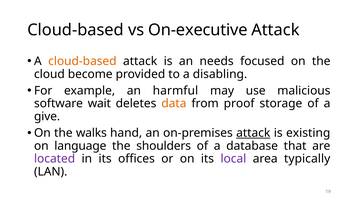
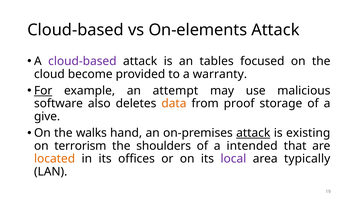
On-executive: On-executive -> On-elements
cloud-based at (82, 61) colour: orange -> purple
needs: needs -> tables
disabling: disabling -> warranty
For underline: none -> present
harmful: harmful -> attempt
wait: wait -> also
language: language -> terrorism
database: database -> intended
located colour: purple -> orange
